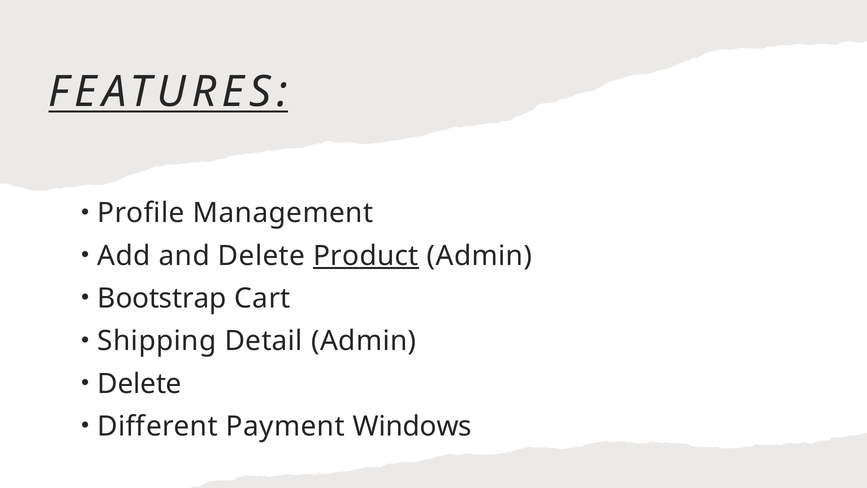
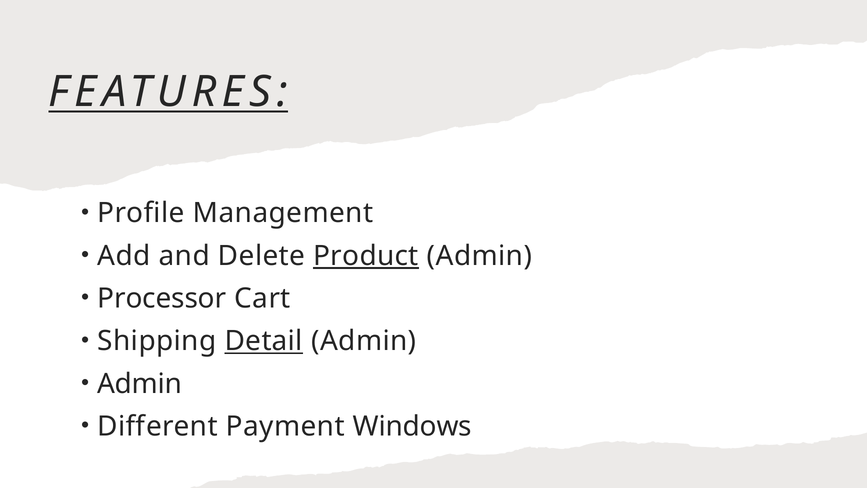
Bootstrap: Bootstrap -> Processor
Detail underline: none -> present
Delete at (140, 384): Delete -> Admin
